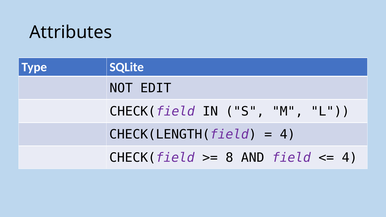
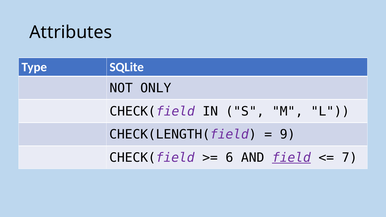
EDIT: EDIT -> ONLY
4 at (288, 135): 4 -> 9
8: 8 -> 6
field underline: none -> present
4 at (350, 158): 4 -> 7
